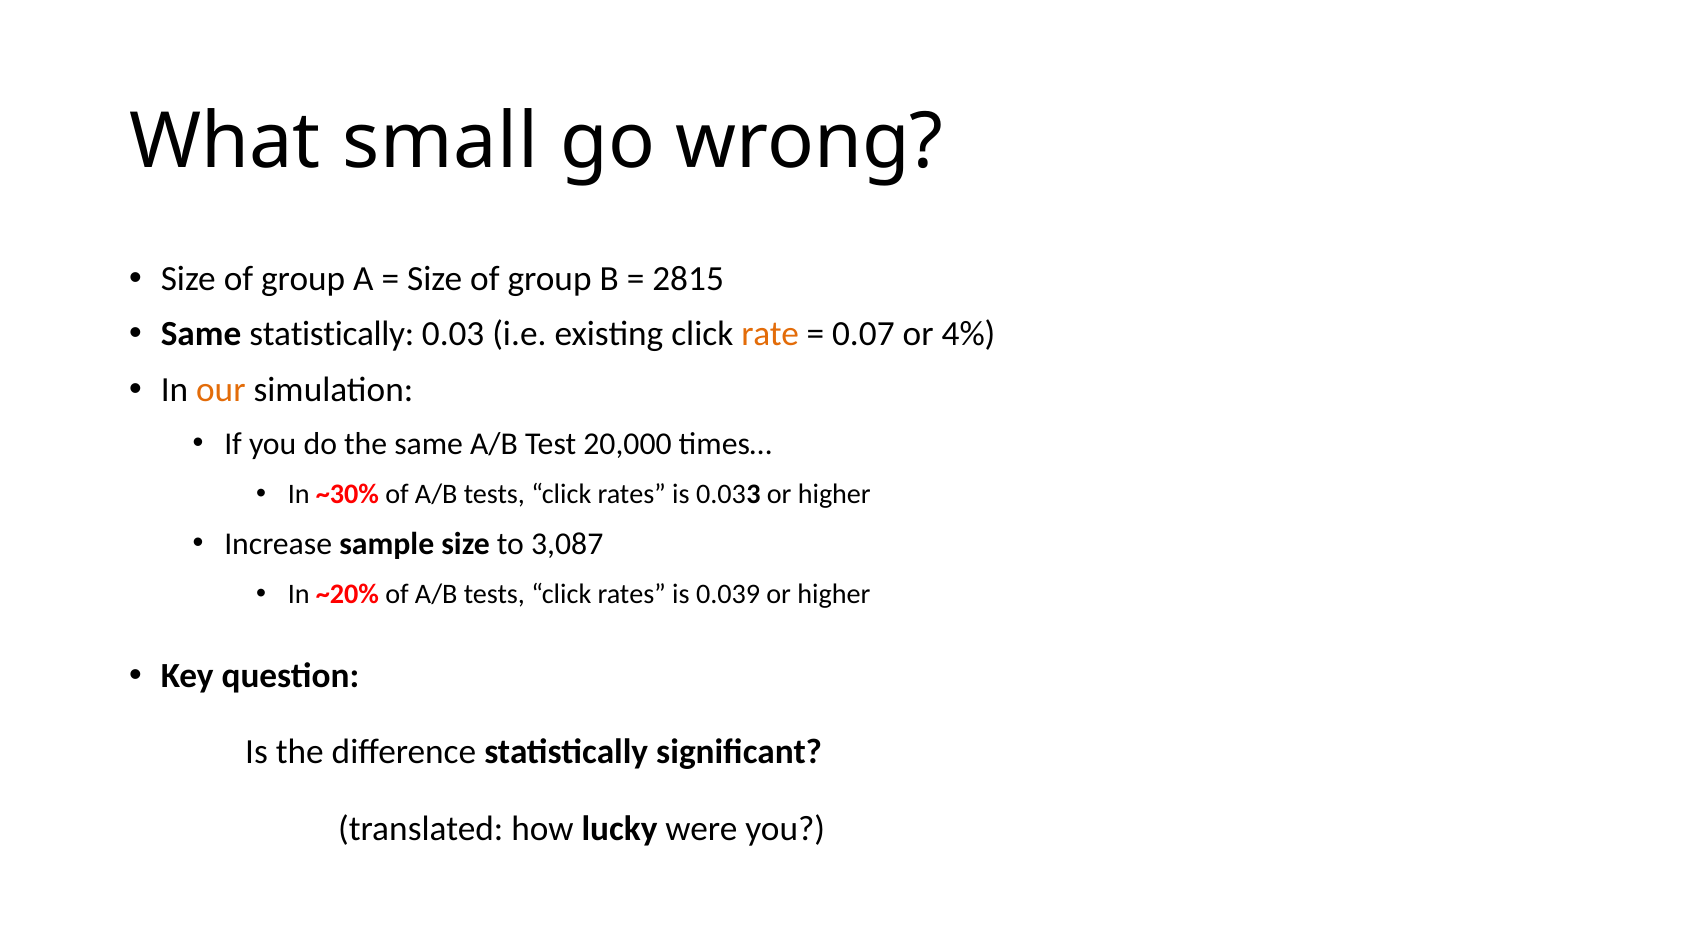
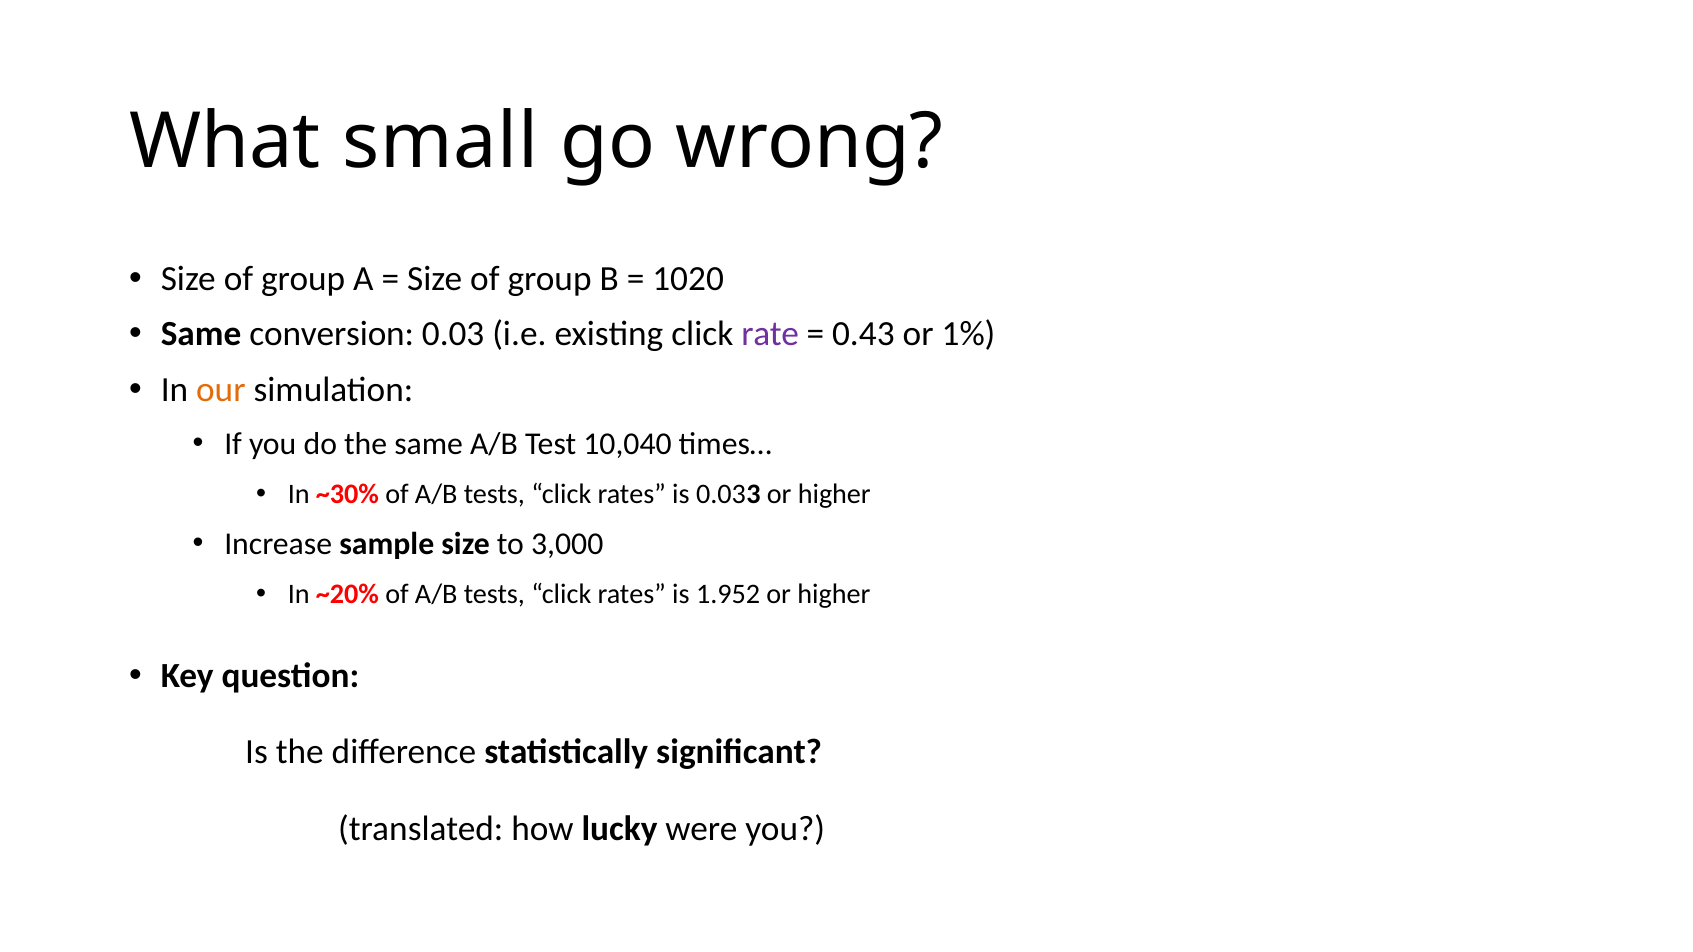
2815: 2815 -> 1020
Same statistically: statistically -> conversion
rate colour: orange -> purple
0.07: 0.07 -> 0.43
4%: 4% -> 1%
20,000: 20,000 -> 10,040
3,087: 3,087 -> 3,000
0.039: 0.039 -> 1.952
